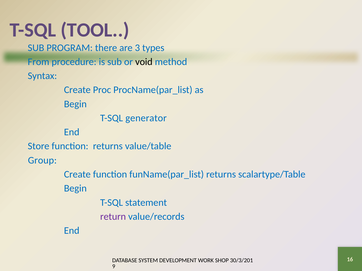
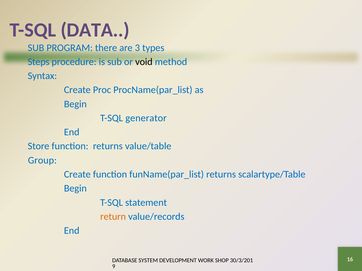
TOOL: TOOL -> DATA
From: From -> Steps
return colour: purple -> orange
